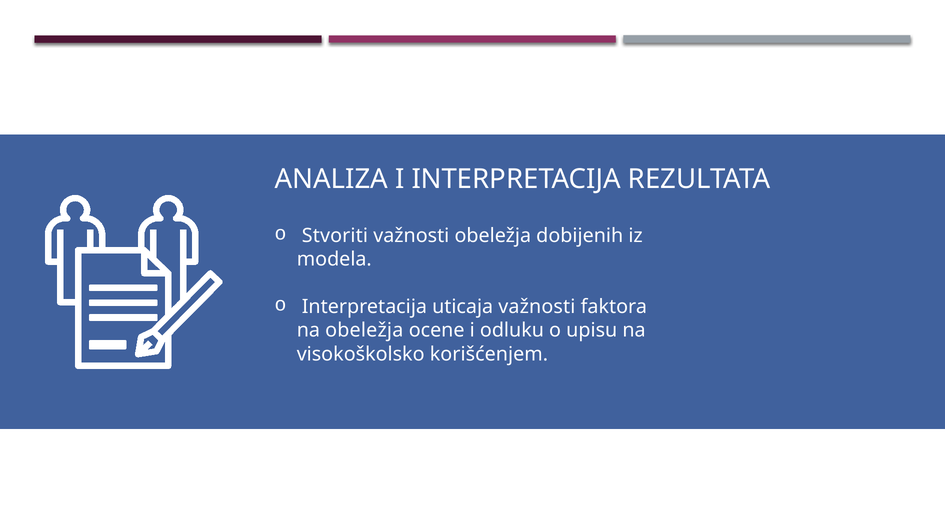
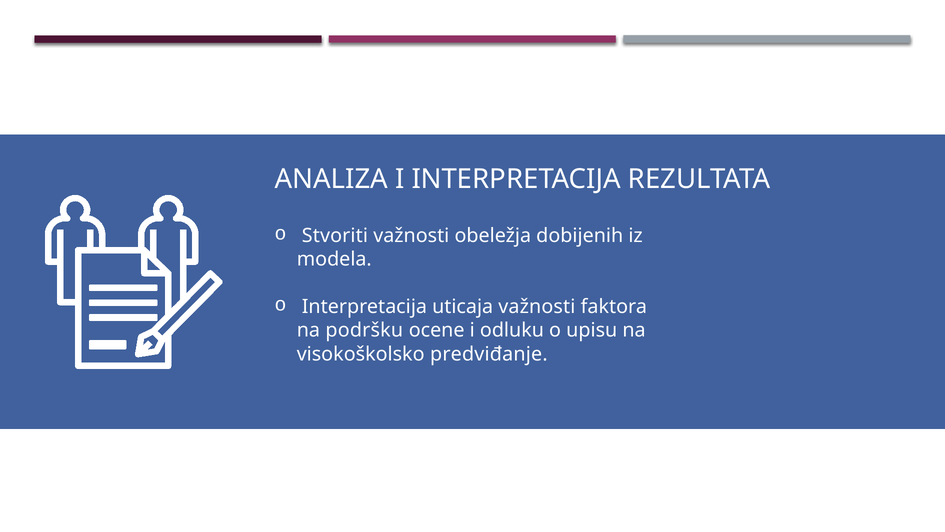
na obeležja: obeležja -> podršku
korišćenjem: korišćenjem -> predviđanje
